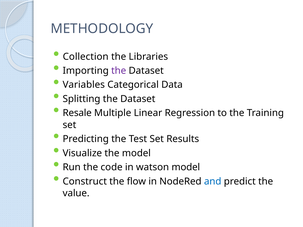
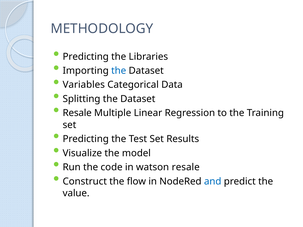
Collection at (86, 57): Collection -> Predicting
the at (119, 71) colour: purple -> blue
watson model: model -> resale
